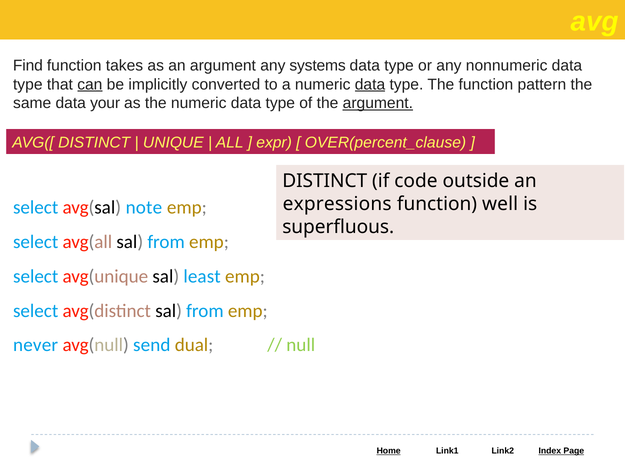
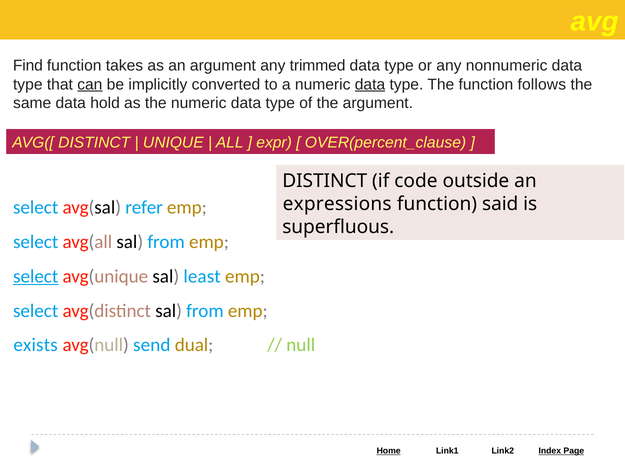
systems: systems -> trimmed
pattern: pattern -> follows
your: your -> hold
argument at (378, 103) underline: present -> none
well: well -> said
note: note -> refer
select at (36, 276) underline: none -> present
never: never -> exists
